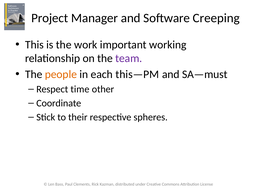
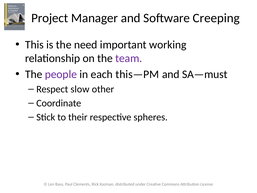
work: work -> need
people colour: orange -> purple
time: time -> slow
